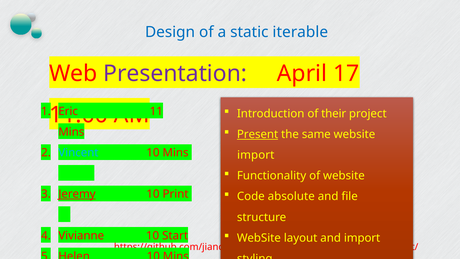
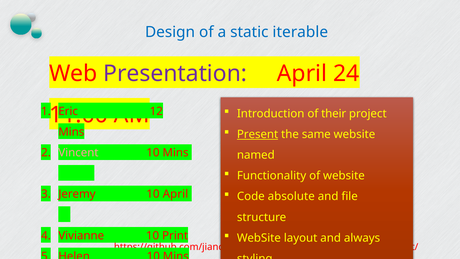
17: 17 -> 24
11: 11 -> 12
Vincent colour: light blue -> pink
import at (256, 155): import -> named
Jeremy underline: present -> none
10 Print: Print -> April
and import: import -> always
Start: Start -> Print
